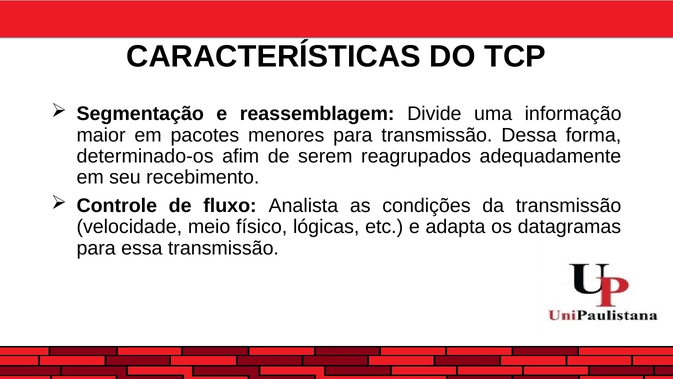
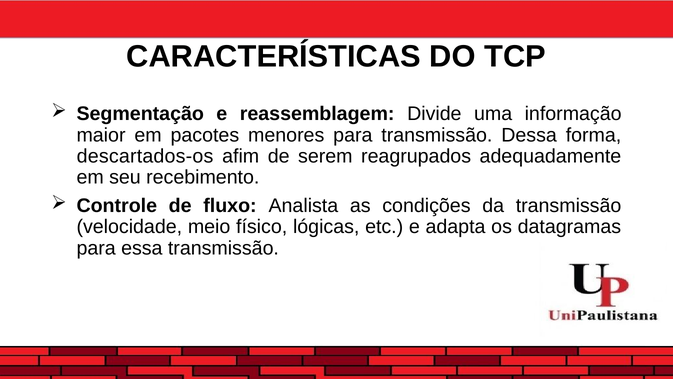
determinado-os: determinado-os -> descartados-os
